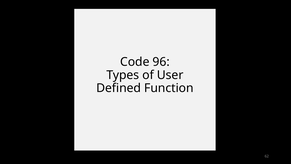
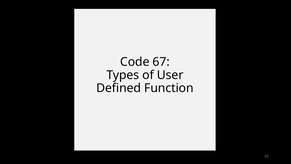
96: 96 -> 67
